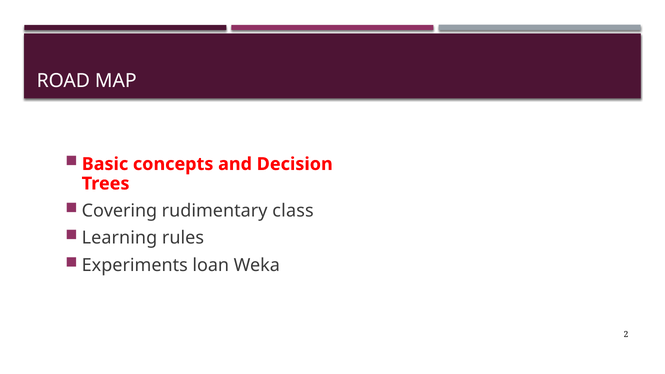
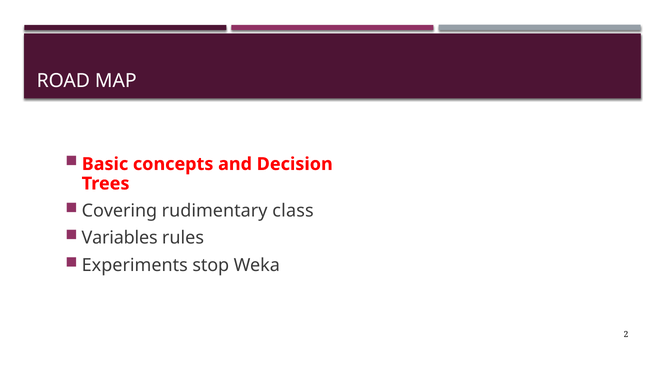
Learning: Learning -> Variables
loan: loan -> stop
